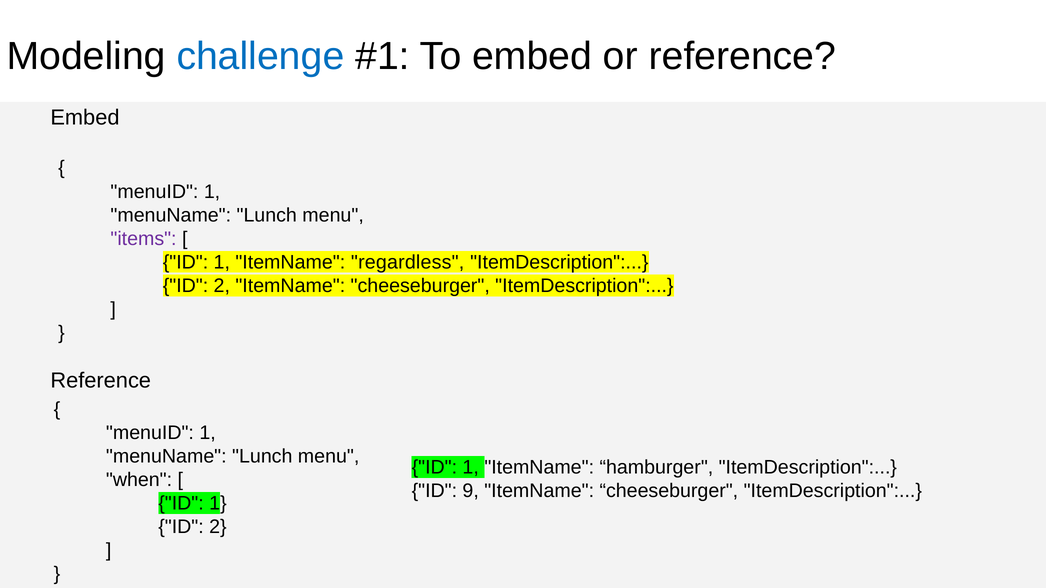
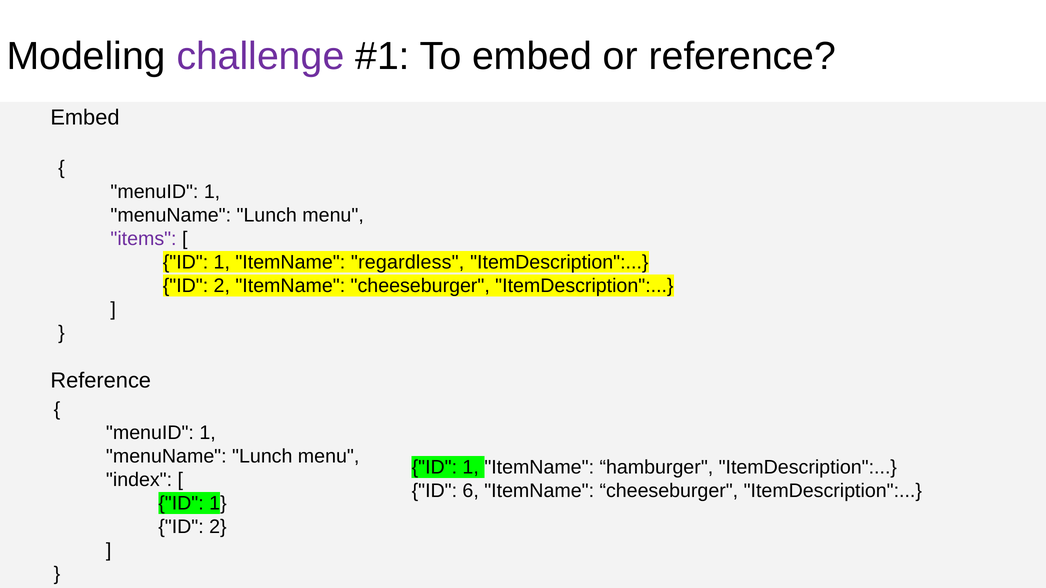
challenge colour: blue -> purple
when: when -> index
9: 9 -> 6
